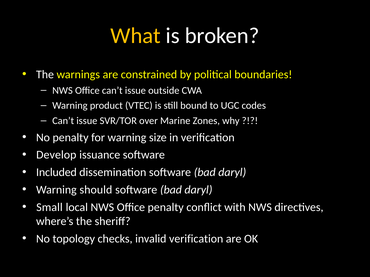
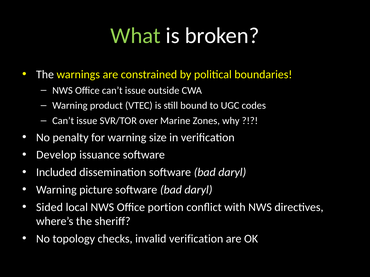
What colour: yellow -> light green
should: should -> picture
Small: Small -> Sided
Office penalty: penalty -> portion
